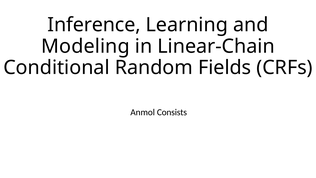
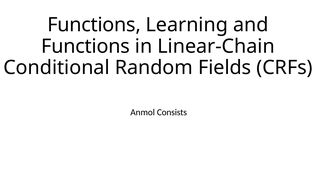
Inference at (94, 25): Inference -> Functions
Modeling at (85, 46): Modeling -> Functions
